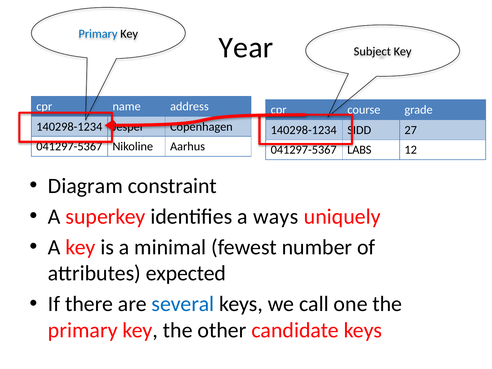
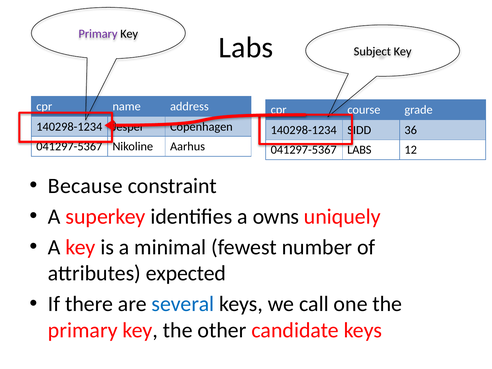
Primary at (98, 34) colour: blue -> purple
Year at (246, 48): Year -> Labs
27: 27 -> 36
Diagram: Diagram -> Because
ways: ways -> owns
